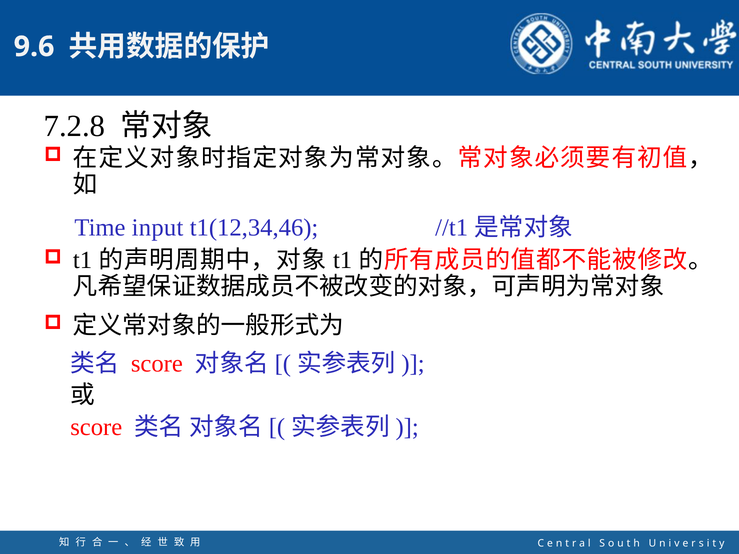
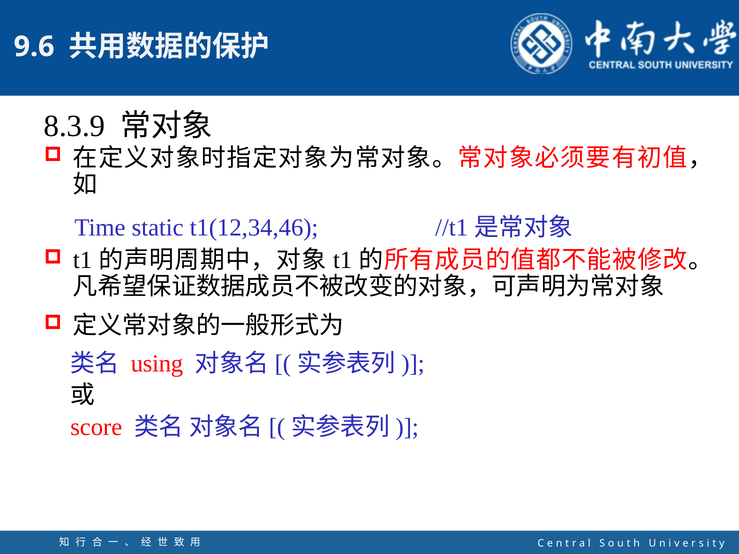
7.2.8: 7.2.8 -> 8.3.9
input: input -> static
score at (157, 364): score -> using
